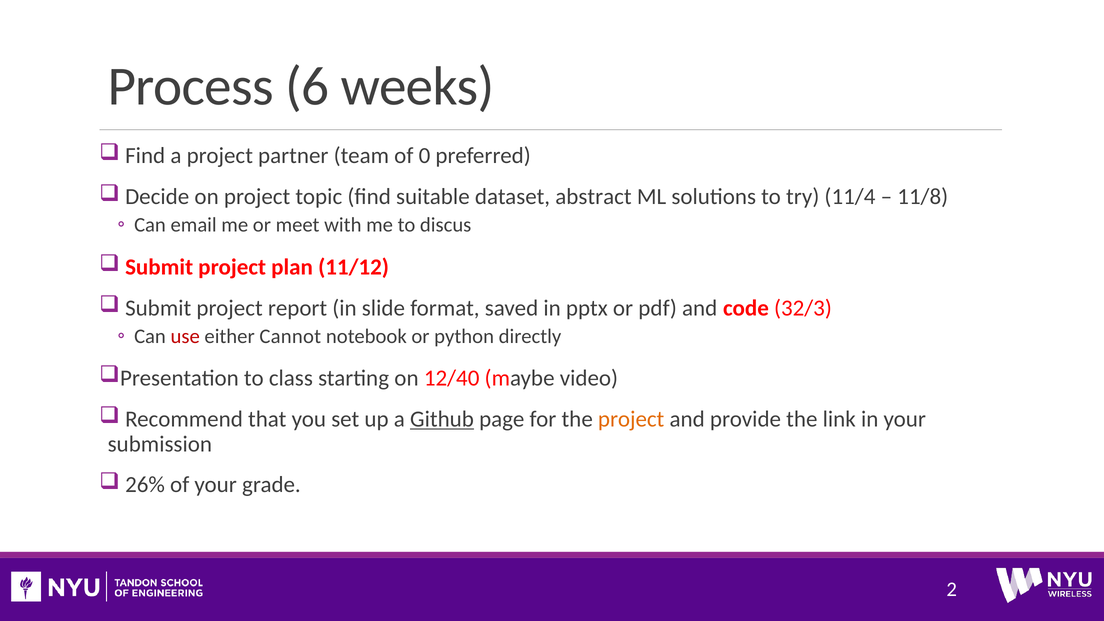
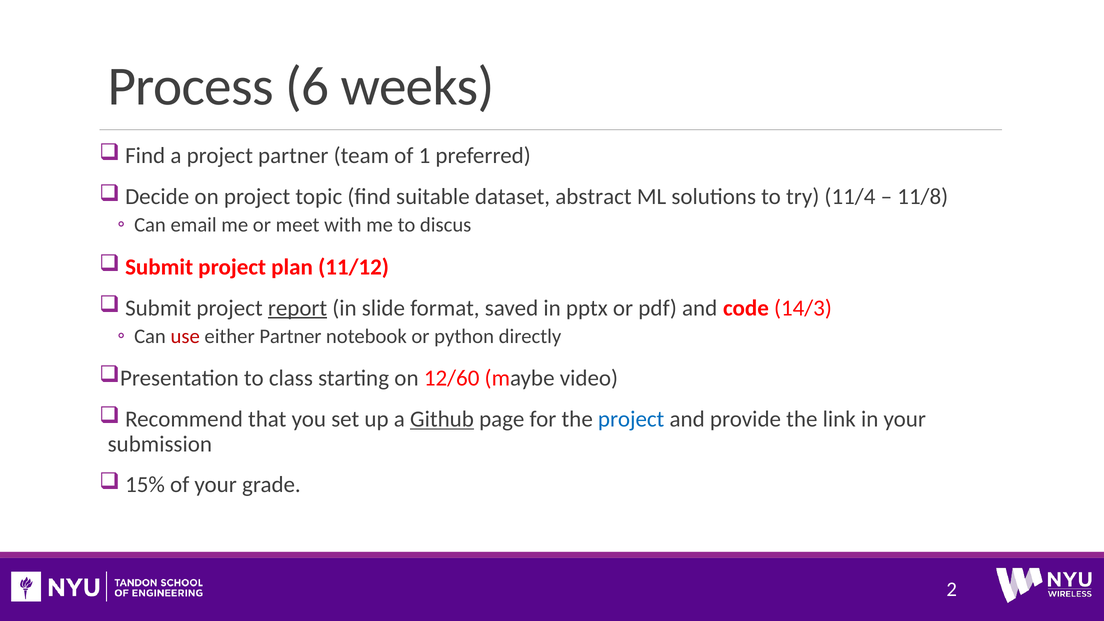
0: 0 -> 1
report underline: none -> present
32/3: 32/3 -> 14/3
either Cannot: Cannot -> Partner
12/40: 12/40 -> 12/60
project at (631, 419) colour: orange -> blue
26%: 26% -> 15%
